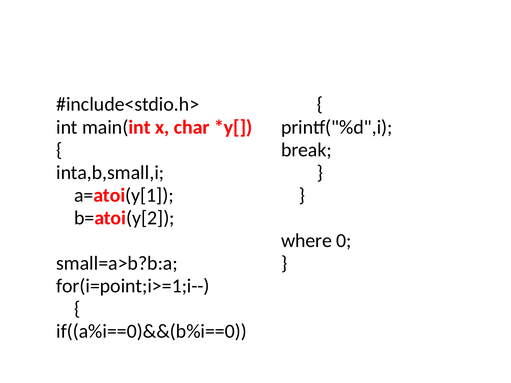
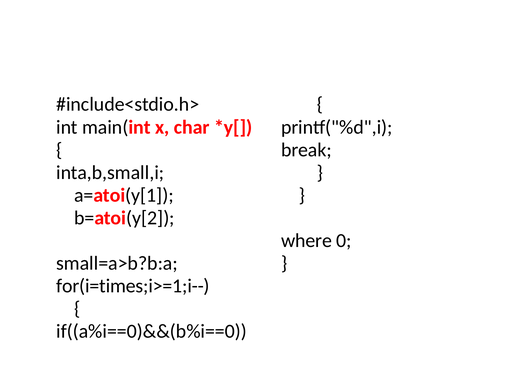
for(i=point;i>=1;i--: for(i=point;i>=1;i-- -> for(i=times;i>=1;i--
